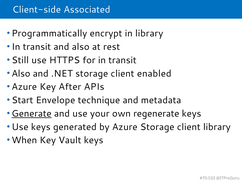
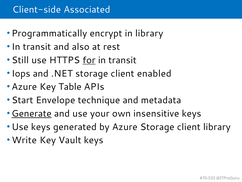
for underline: none -> present
Also at (21, 73): Also -> Iops
After: After -> Table
regenerate: regenerate -> insensitive
When: When -> Write
